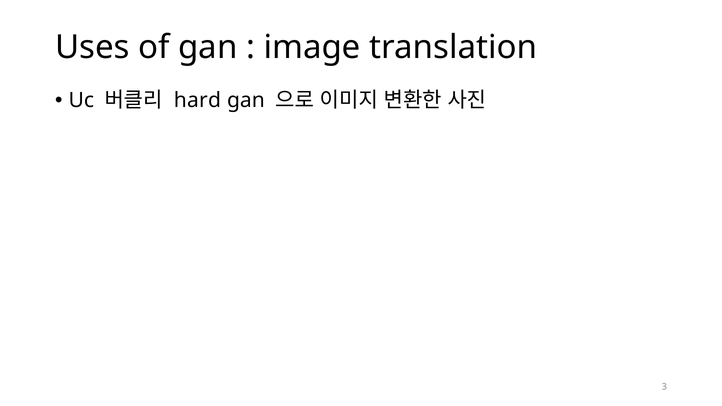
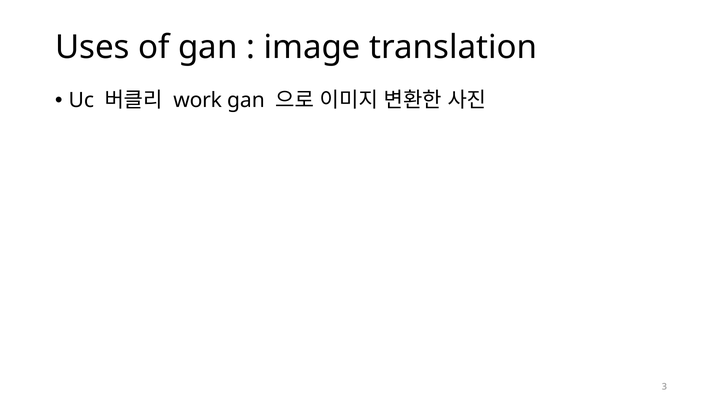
hard: hard -> work
